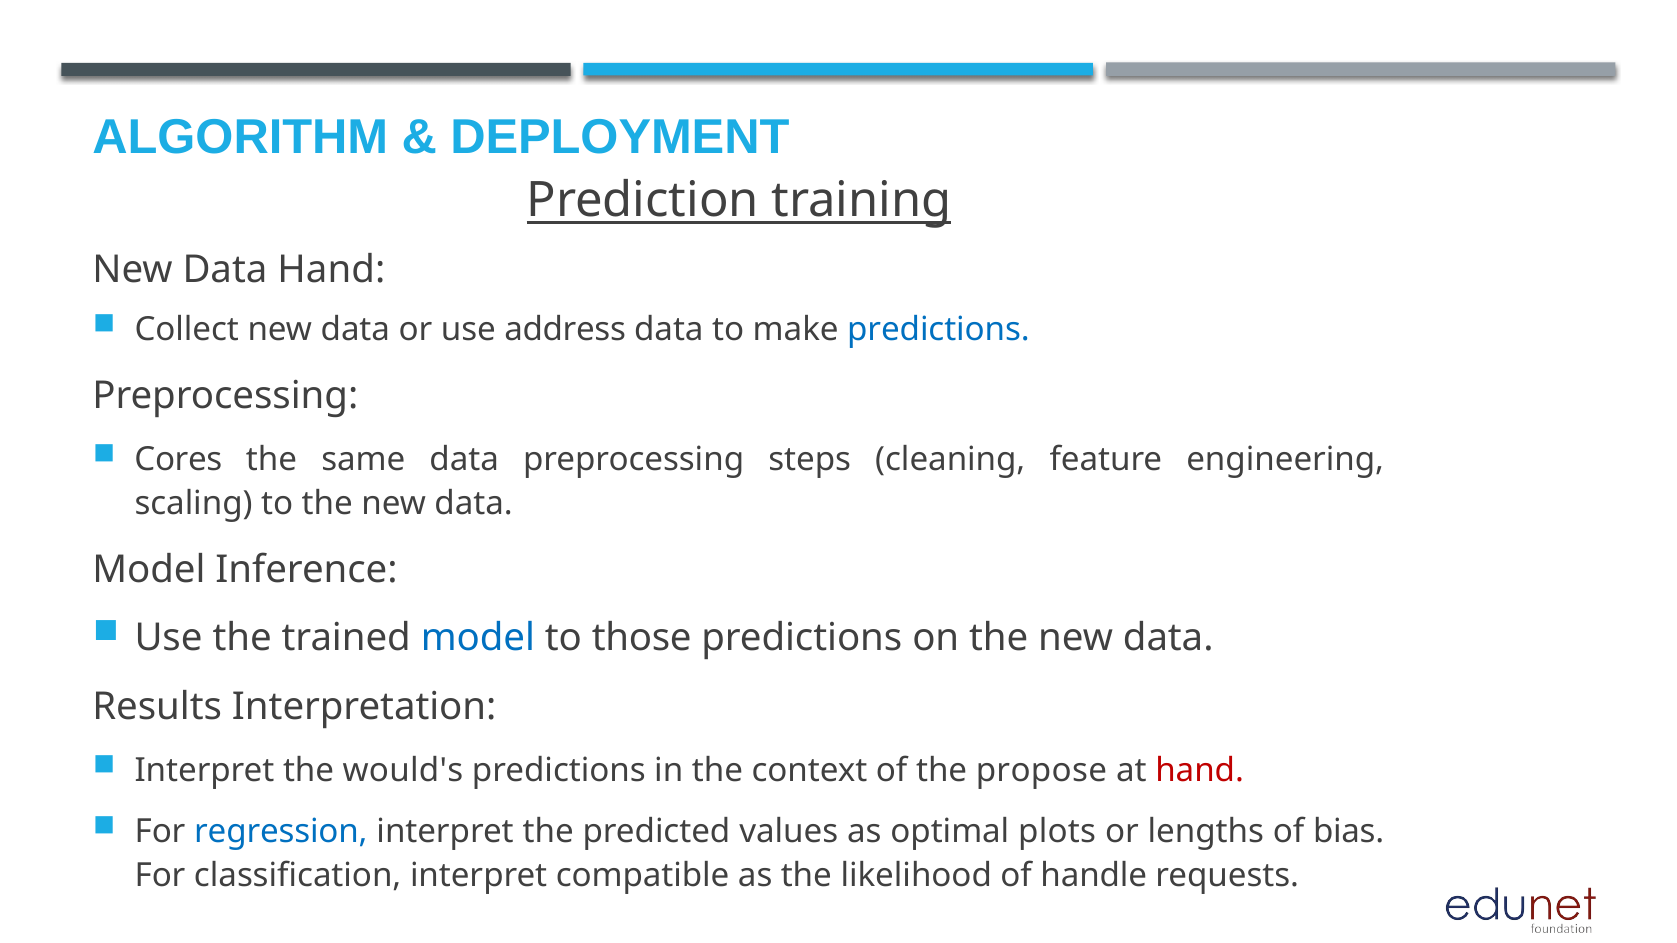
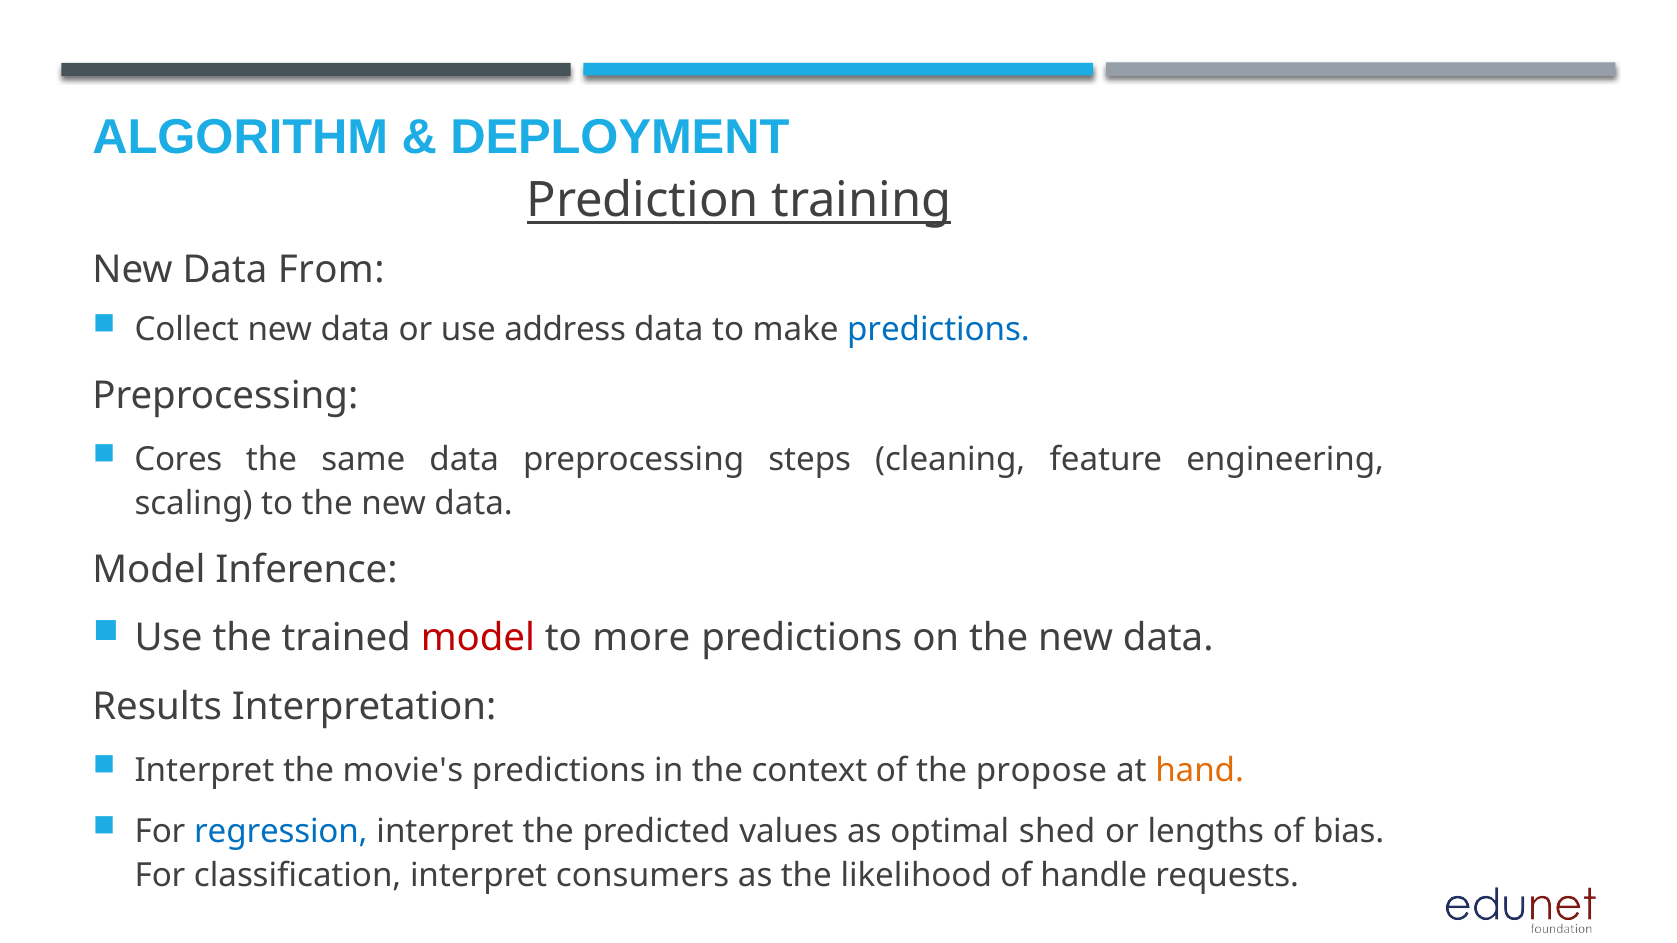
Data Hand: Hand -> From
model at (478, 639) colour: blue -> red
those: those -> more
would's: would's -> movie's
hand at (1200, 771) colour: red -> orange
plots: plots -> shed
compatible: compatible -> consumers
